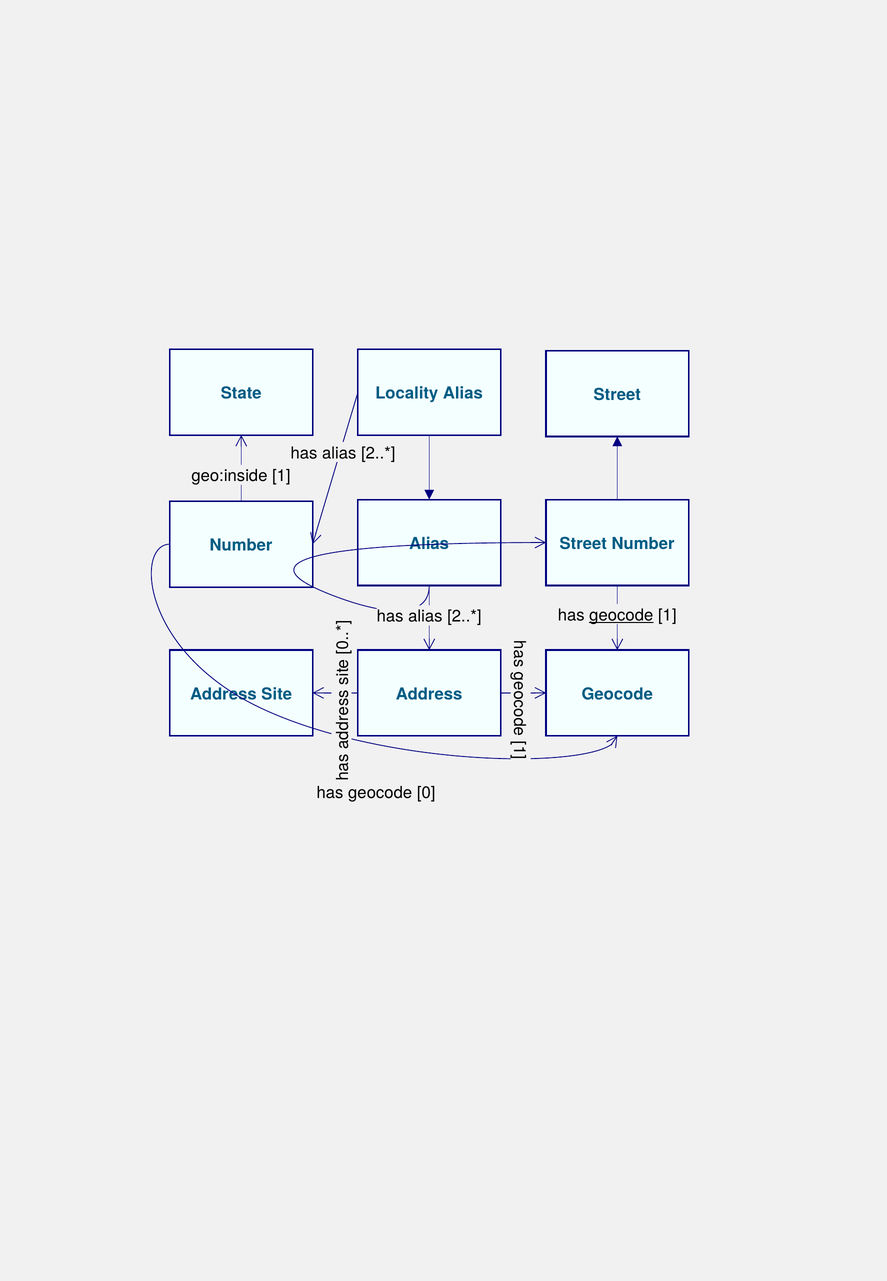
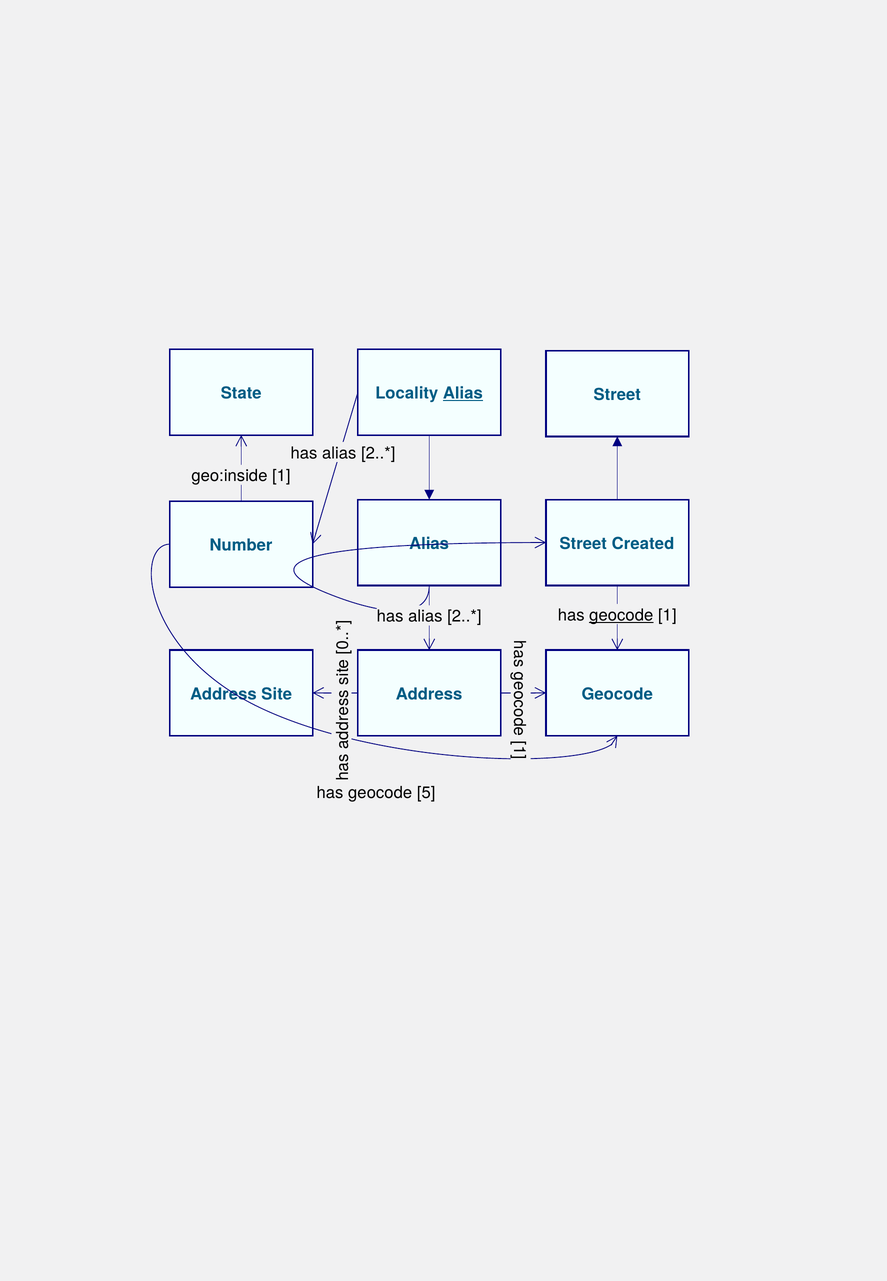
Alias at (463, 393) underline: none -> present
Street Number: Number -> Created
geocode 0: 0 -> 5
